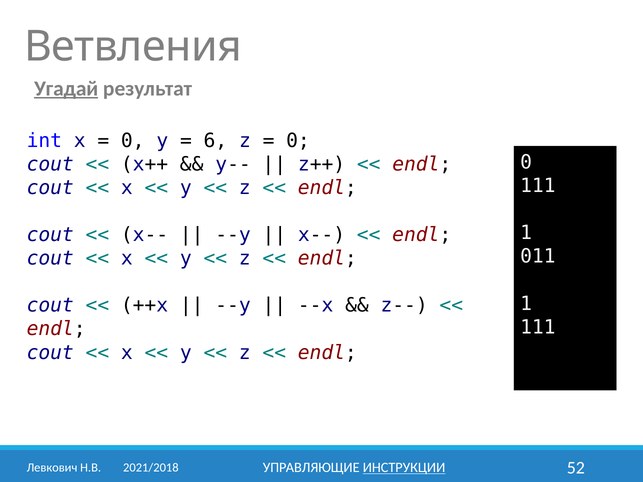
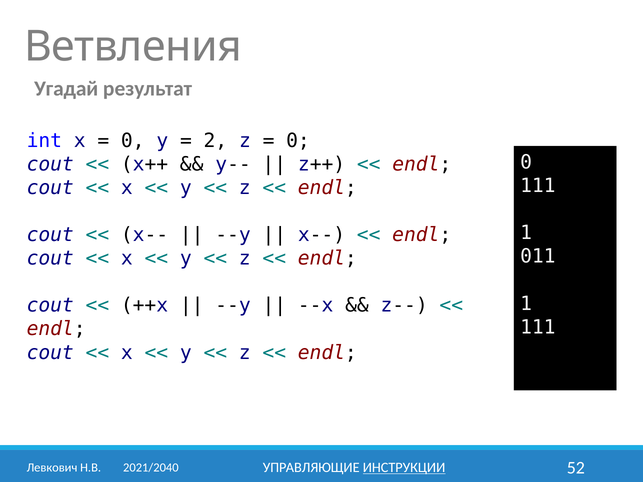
Угадай underline: present -> none
6: 6 -> 2
2021/2018: 2021/2018 -> 2021/2040
